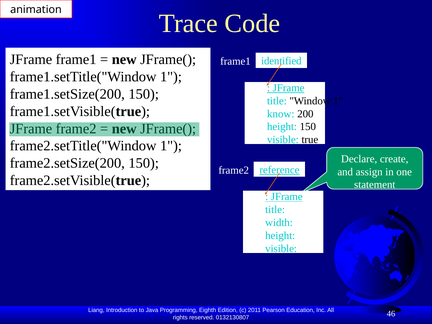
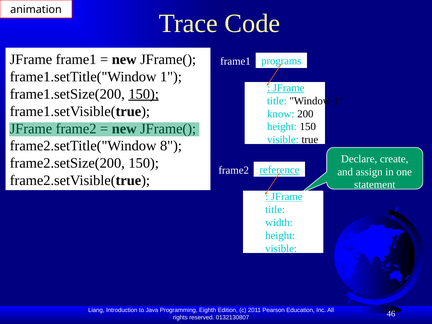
identified: identified -> programs
150 at (144, 94) underline: none -> present
frame2.setTitle("Window 1: 1 -> 8
